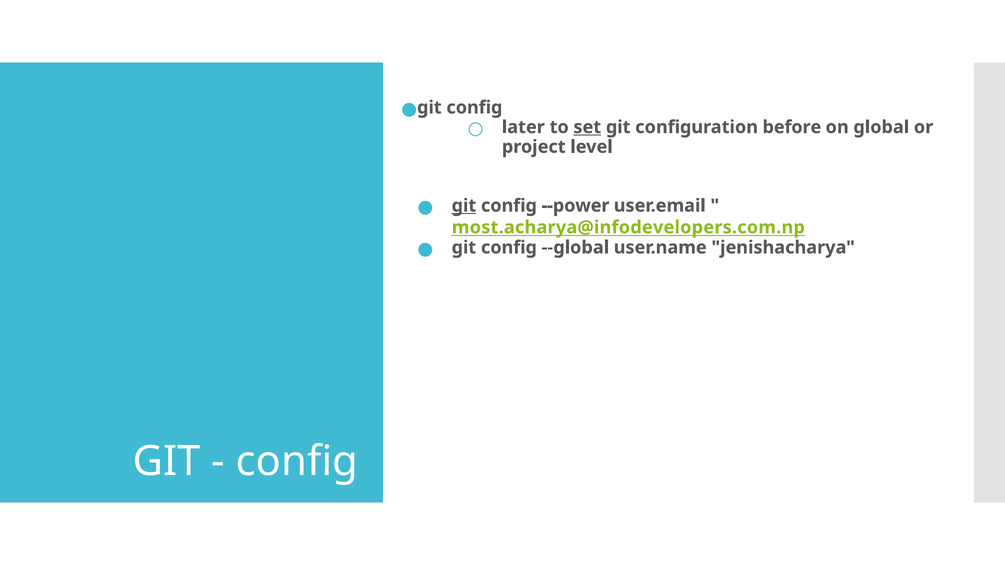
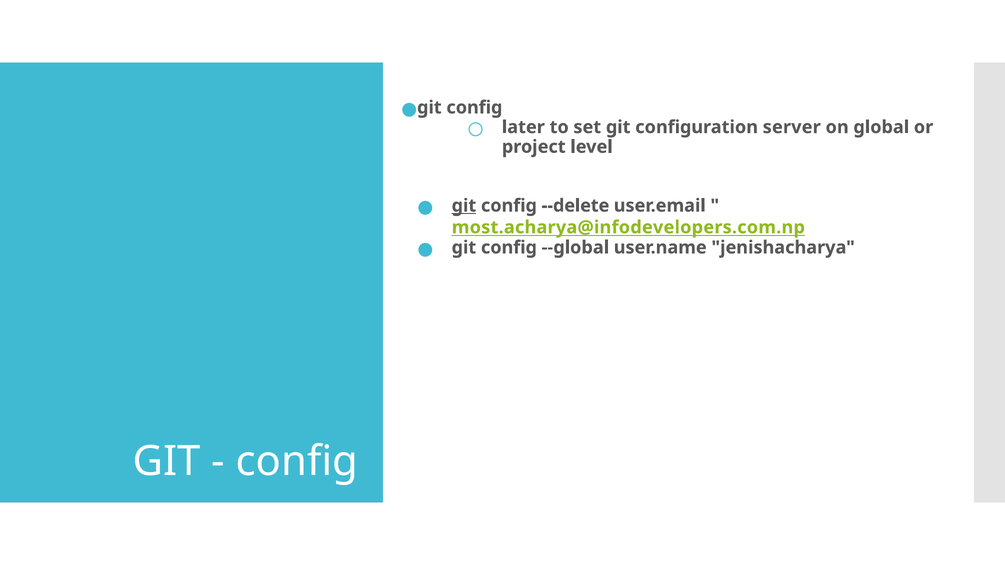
set underline: present -> none
before: before -> server
--power: --power -> --delete
